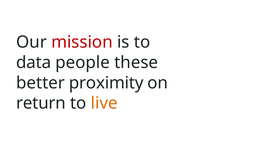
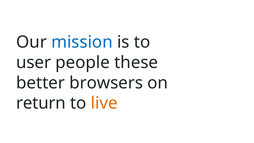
mission colour: red -> blue
data: data -> user
proximity: proximity -> browsers
